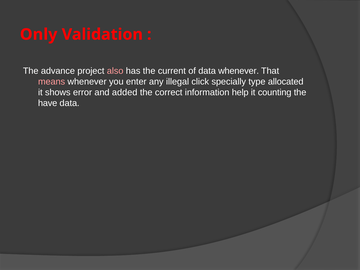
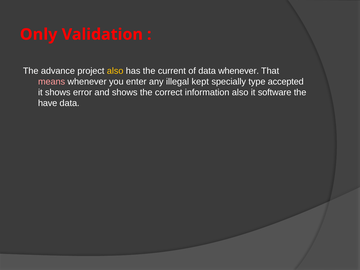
also at (115, 71) colour: pink -> yellow
click: click -> kept
allocated: allocated -> accepted
and added: added -> shows
information help: help -> also
counting: counting -> software
